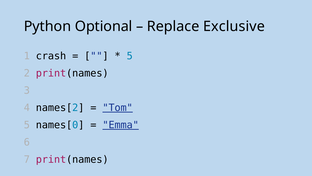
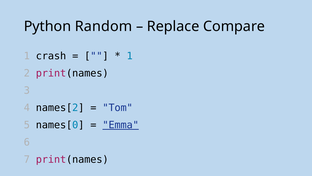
Optional: Optional -> Random
Exclusive: Exclusive -> Compare
5 at (130, 56): 5 -> 1
Tom underline: present -> none
